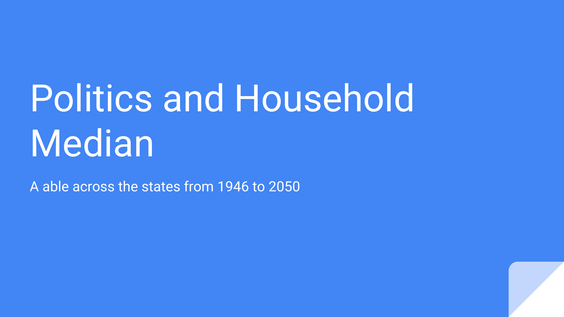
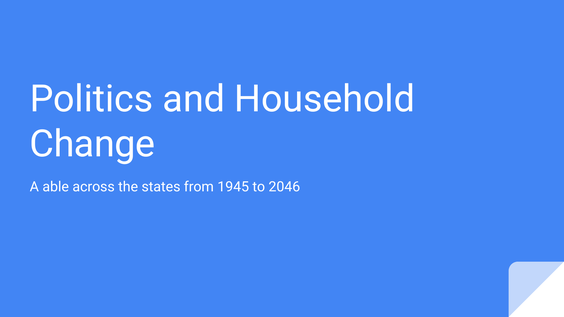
Median: Median -> Change
1946: 1946 -> 1945
2050: 2050 -> 2046
